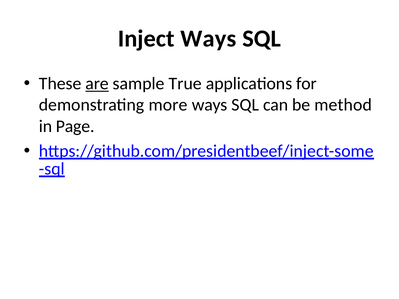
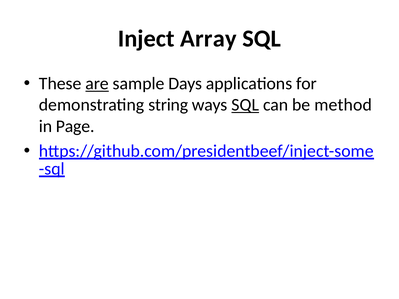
Inject Ways: Ways -> Array
True: True -> Days
more: more -> string
SQL at (245, 105) underline: none -> present
